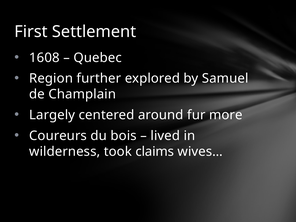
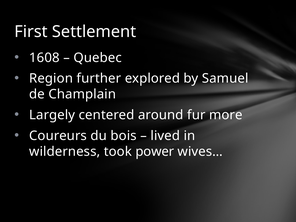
claims: claims -> power
